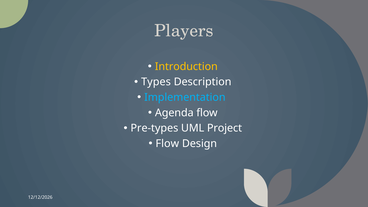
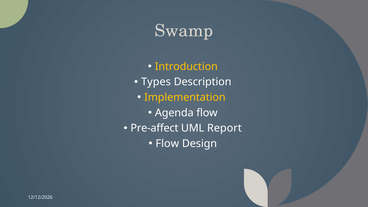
Players: Players -> Swamp
Implementation colour: light blue -> yellow
Pre-types: Pre-types -> Pre-affect
Project: Project -> Report
